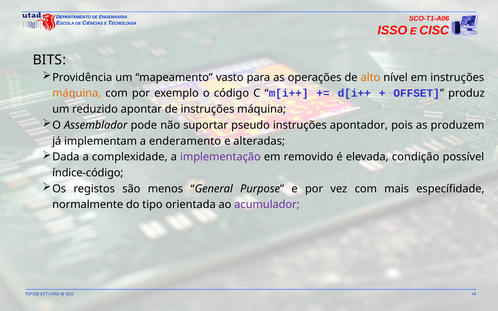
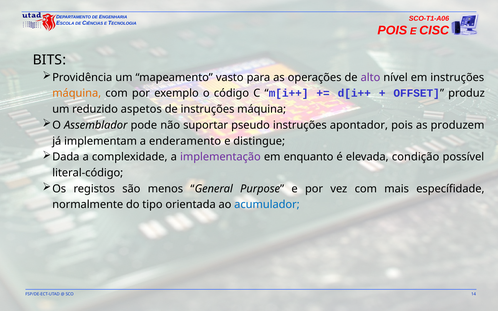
ISSO at (392, 30): ISSO -> POIS
alto colour: orange -> purple
apontar: apontar -> aspetos
alteradas: alteradas -> distingue
removido: removido -> enquanto
índice-código: índice-código -> literal-código
acumulador colour: purple -> blue
